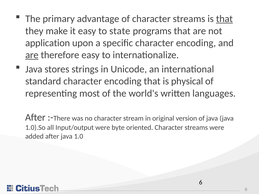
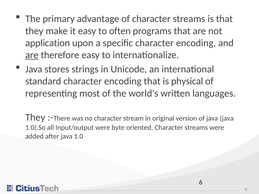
that at (224, 19) underline: present -> none
state: state -> often
After at (35, 118): After -> They
